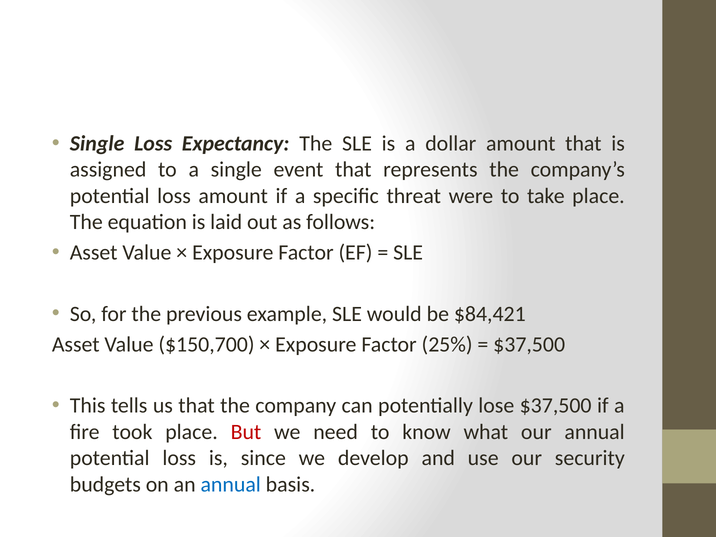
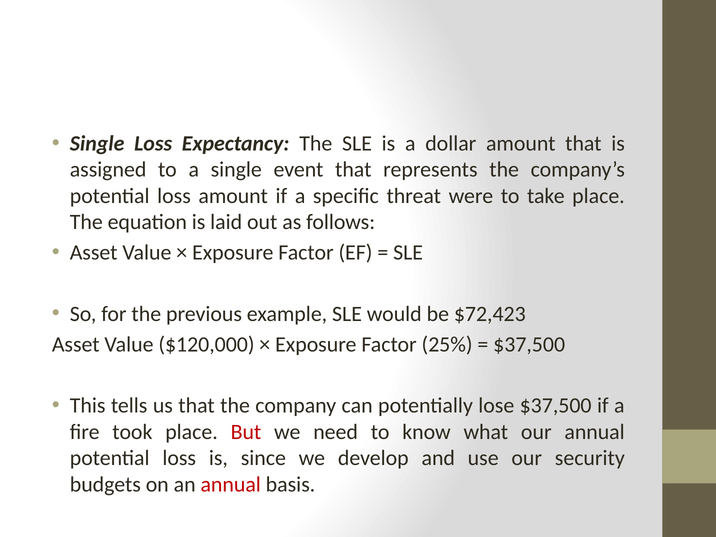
$84,421: $84,421 -> $72,423
$150,700: $150,700 -> $120,000
annual at (231, 484) colour: blue -> red
